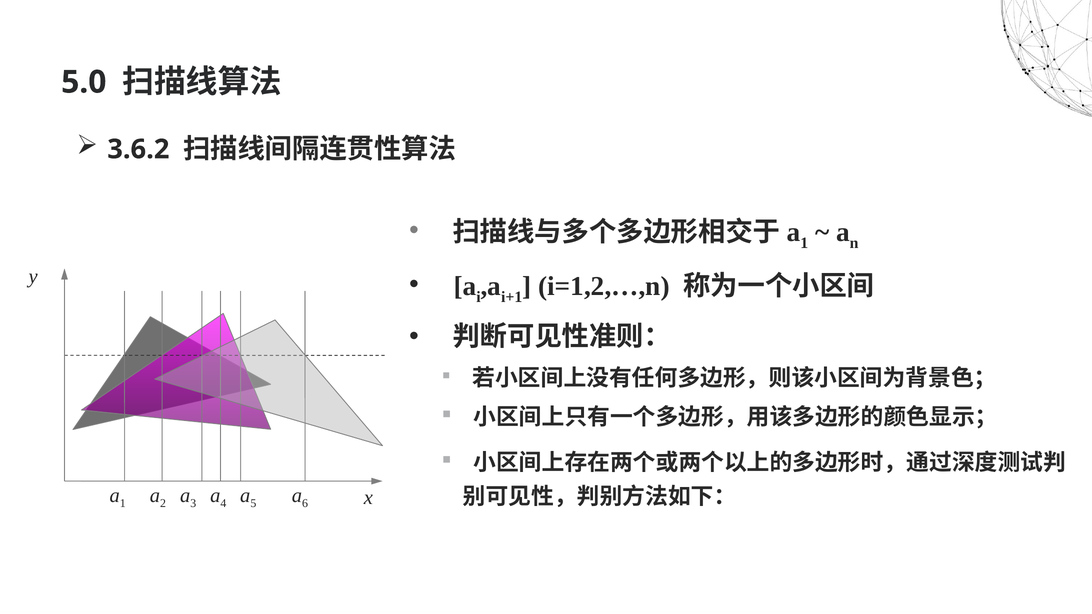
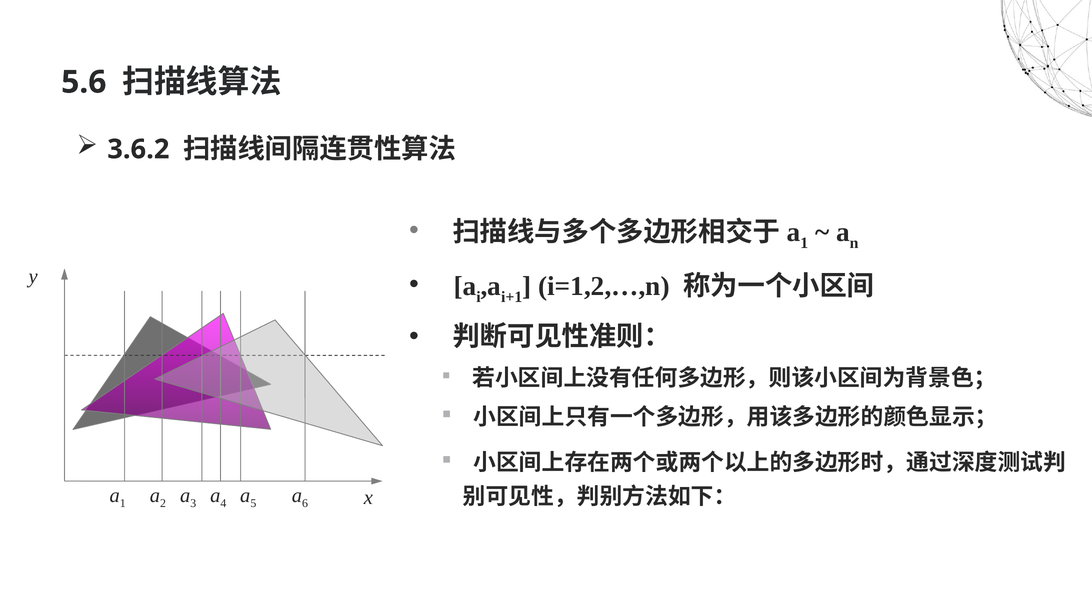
5.0: 5.0 -> 5.6
